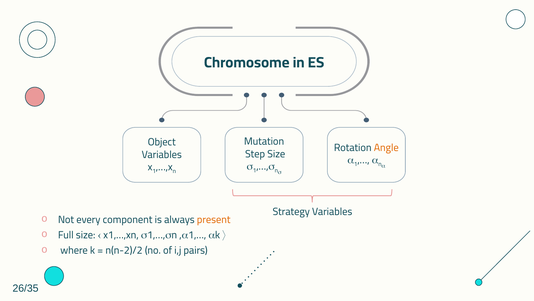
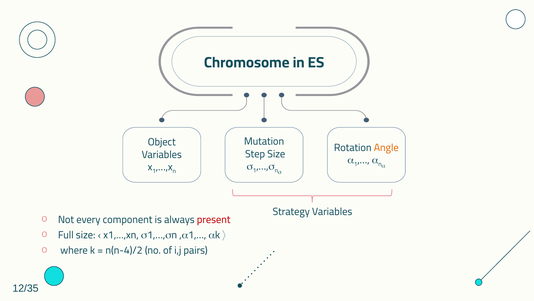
present colour: orange -> red
n(n-2)/2: n(n-2)/2 -> n(n-4)/2
26/35: 26/35 -> 12/35
